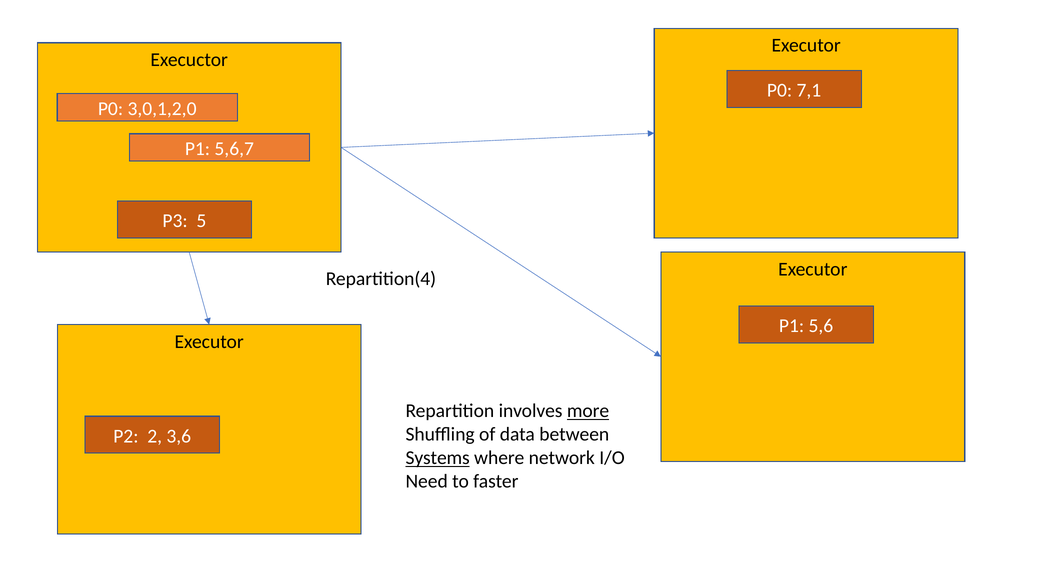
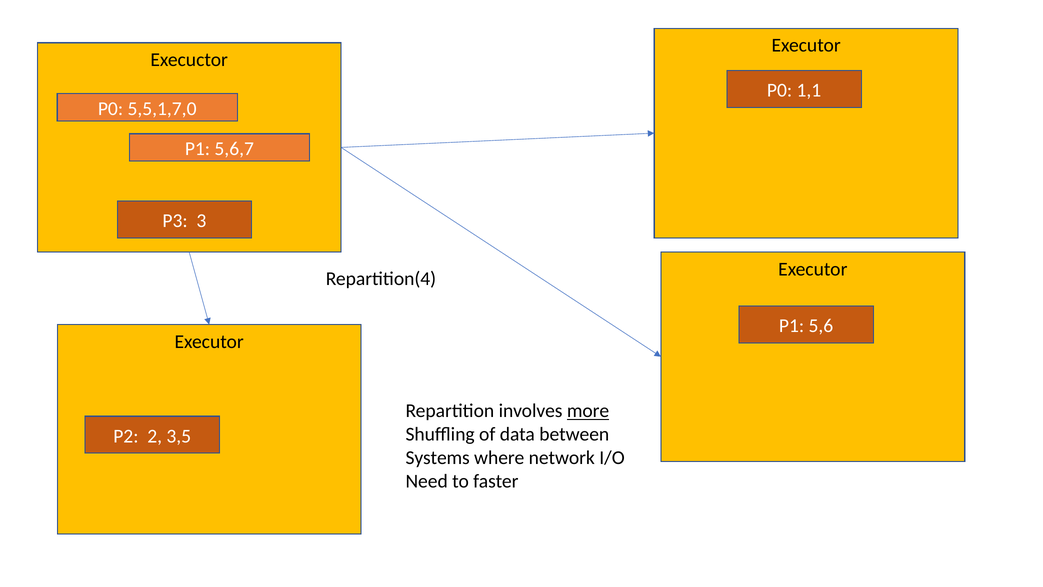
7,1: 7,1 -> 1,1
3,0,1,2,0: 3,0,1,2,0 -> 5,5,1,7,0
5: 5 -> 3
3,6: 3,6 -> 3,5
Systems underline: present -> none
